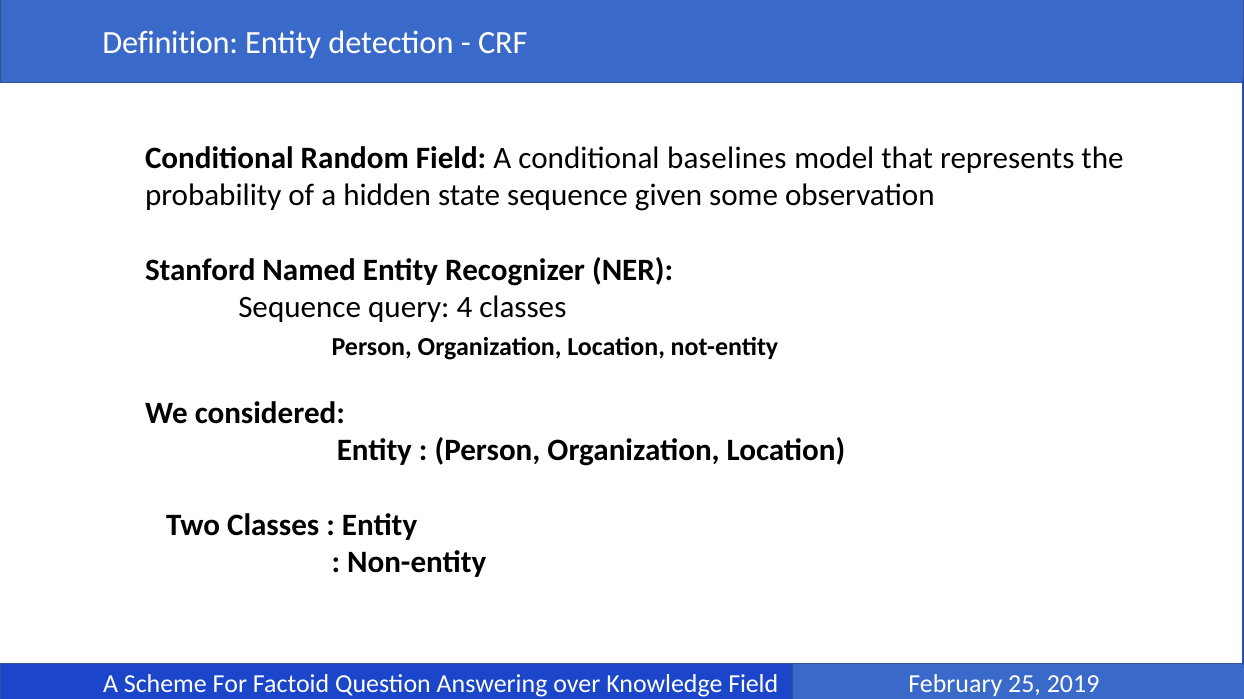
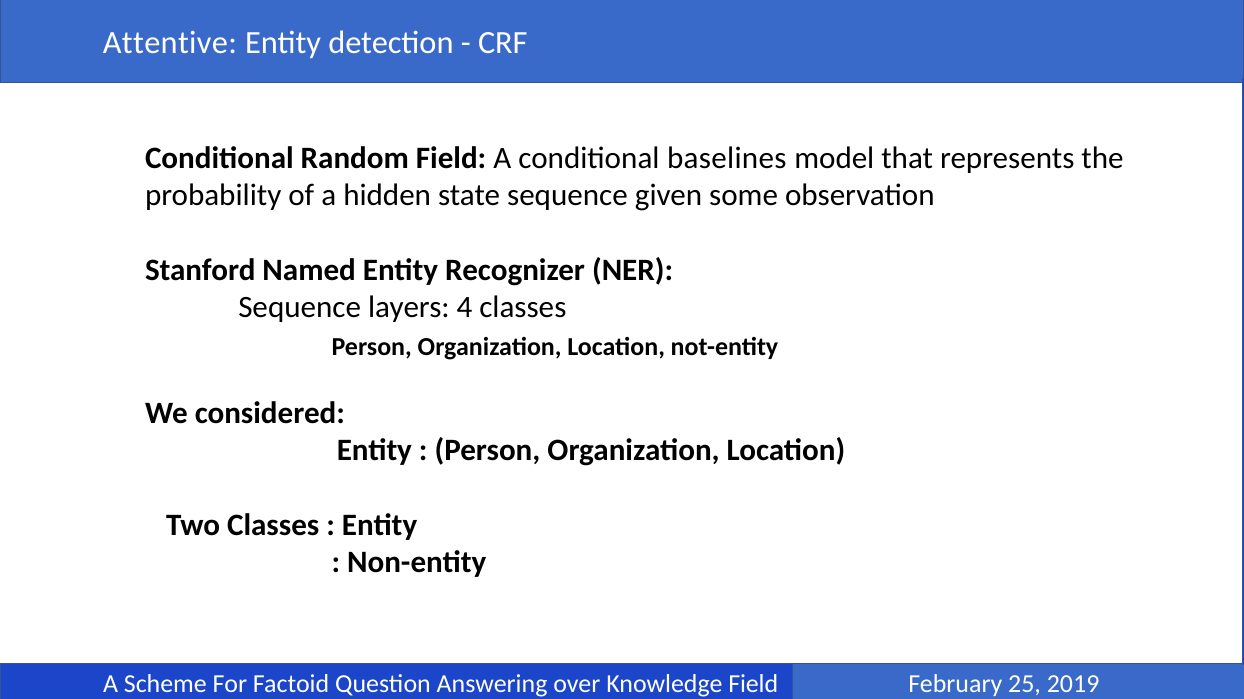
Definition: Definition -> Attentive
query: query -> layers
